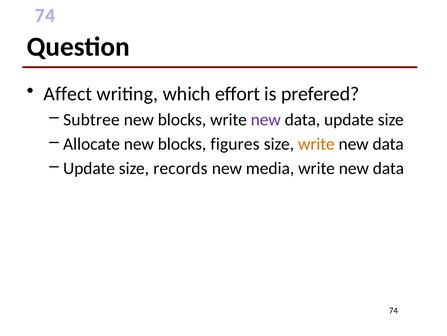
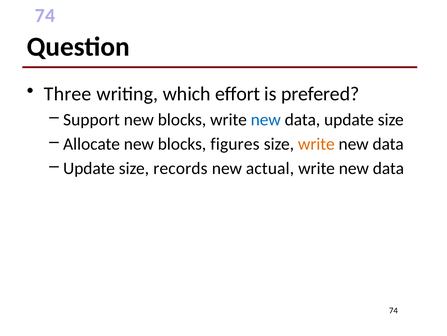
Affect: Affect -> Three
Subtree: Subtree -> Support
new at (266, 119) colour: purple -> blue
media: media -> actual
